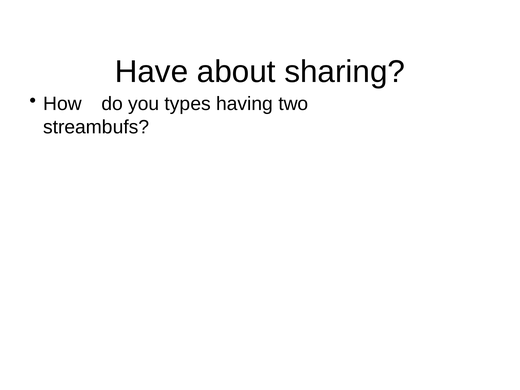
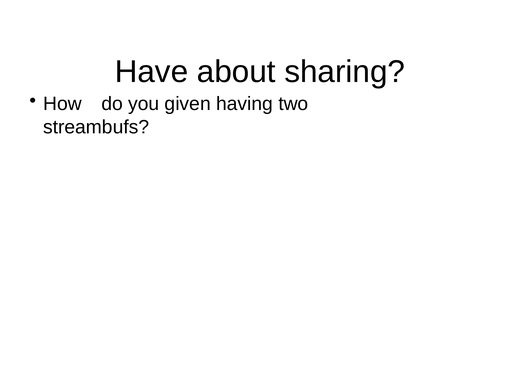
types: types -> given
